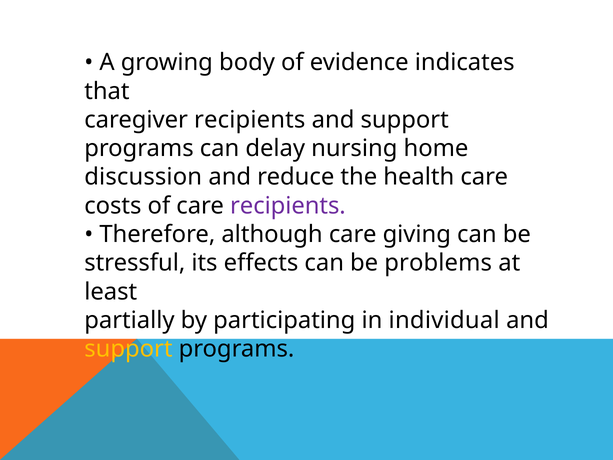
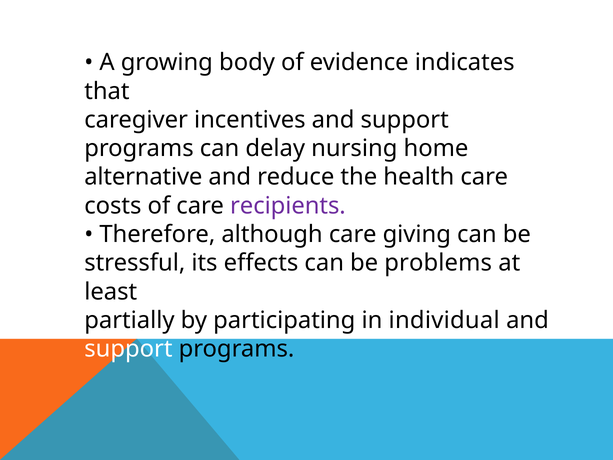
caregiver recipients: recipients -> incentives
discussion: discussion -> alternative
support at (128, 349) colour: yellow -> white
